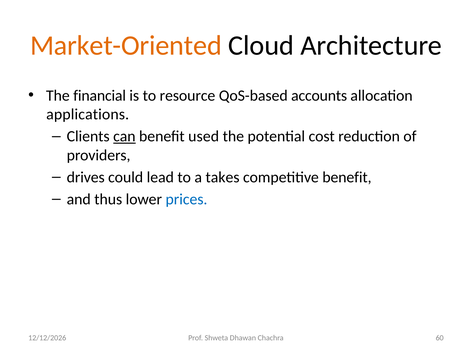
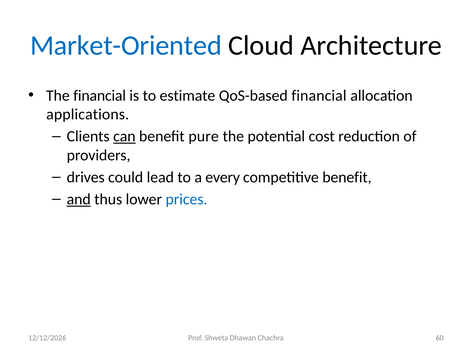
Market-Oriented colour: orange -> blue
resource: resource -> estimate
QoS-based accounts: accounts -> financial
used: used -> pure
takes: takes -> every
and underline: none -> present
